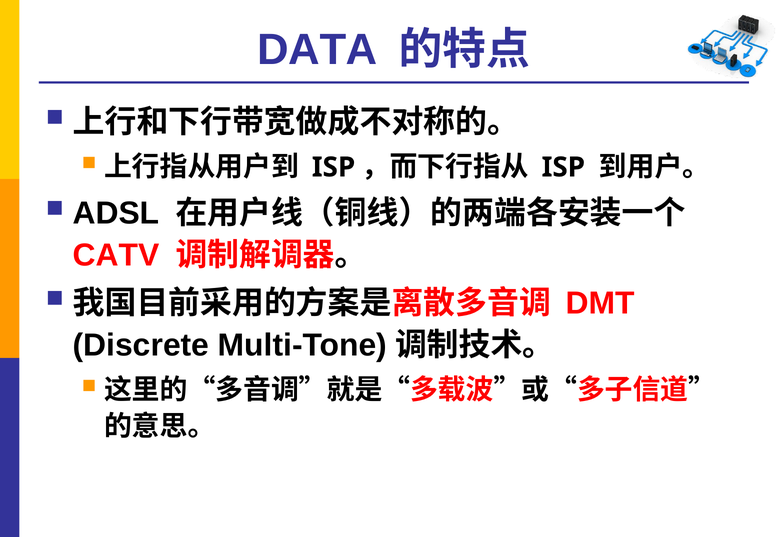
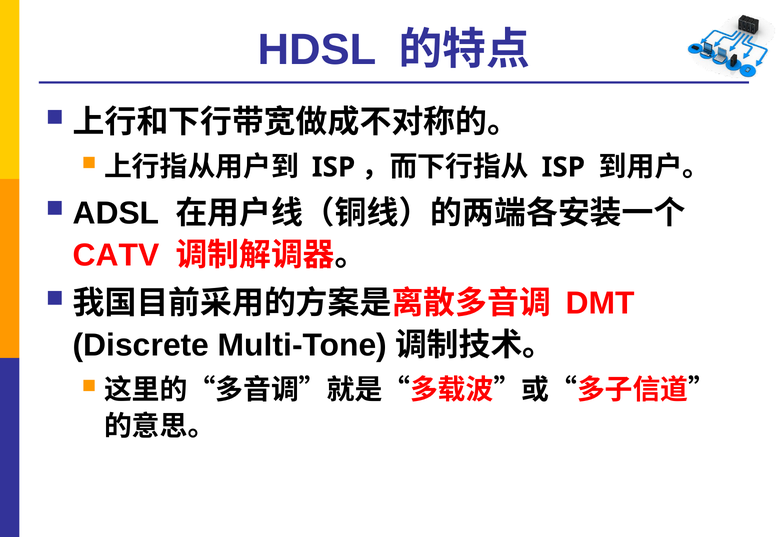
DATA: DATA -> HDSL
